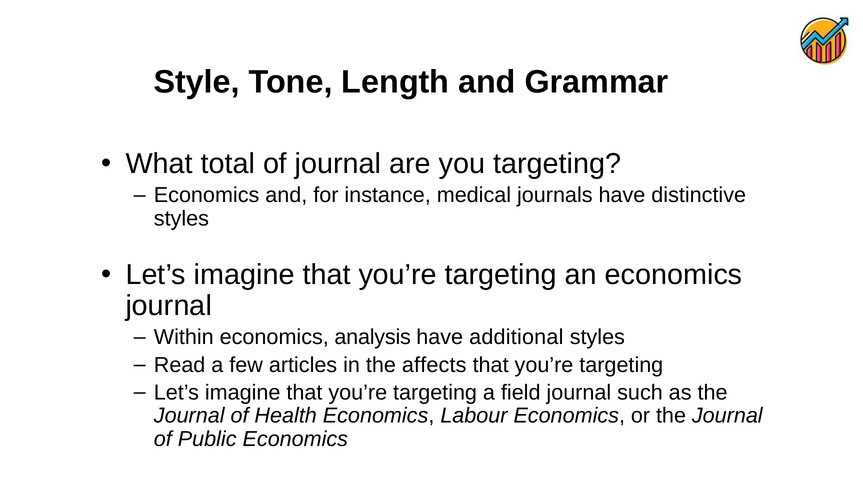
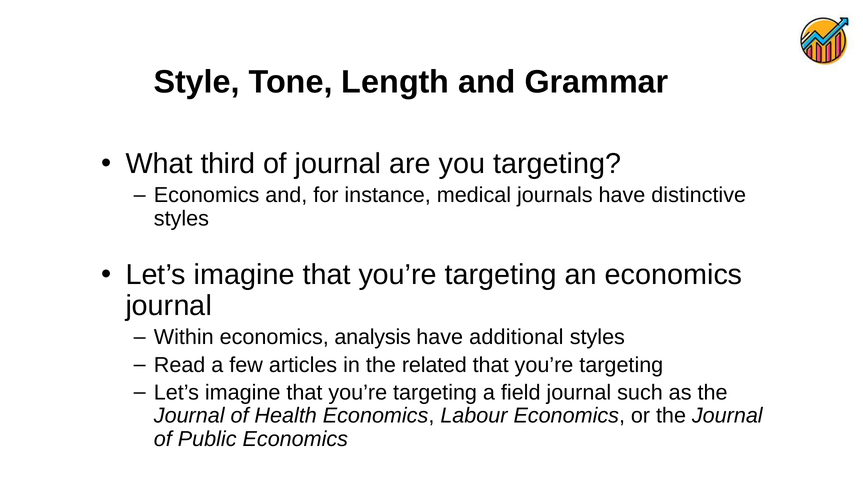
total: total -> third
affects: affects -> related
